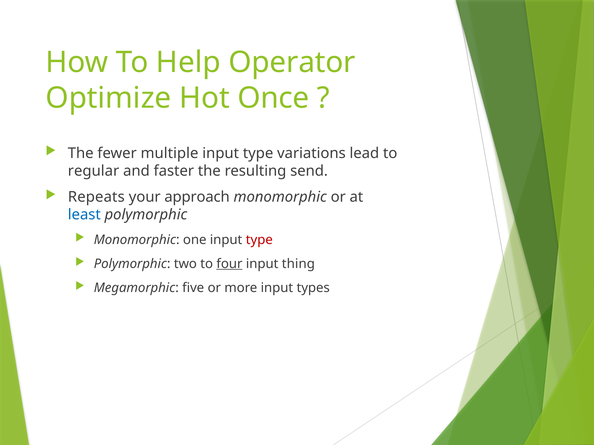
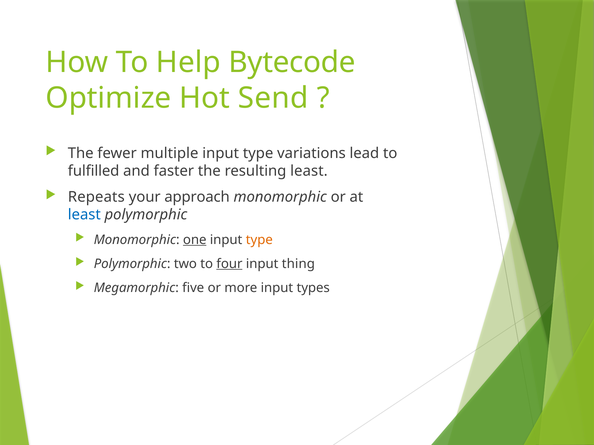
Operator: Operator -> Bytecode
Once: Once -> Send
regular: regular -> fulfilled
resulting send: send -> least
one underline: none -> present
type at (259, 240) colour: red -> orange
